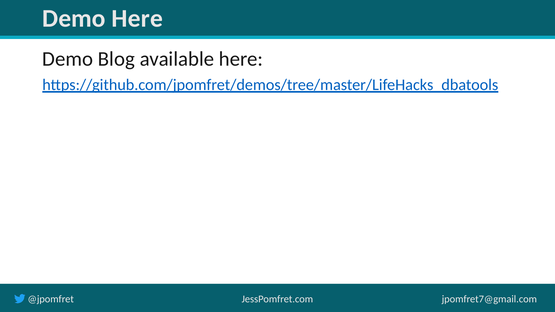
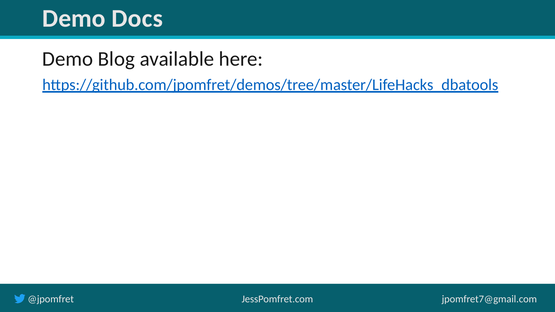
Demo Here: Here -> Docs
